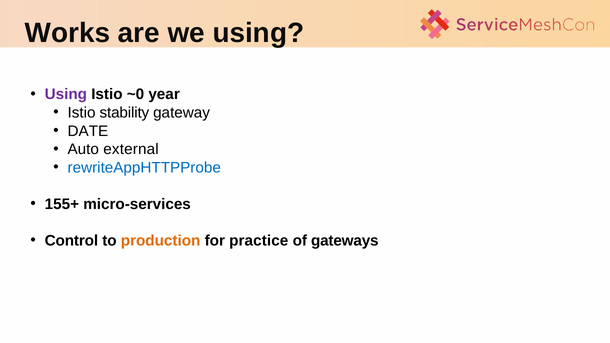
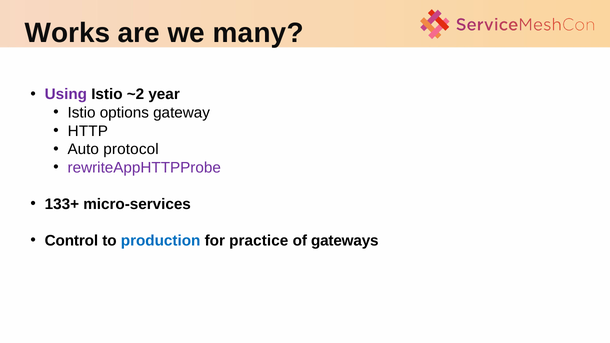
we using: using -> many
~0: ~0 -> ~2
stability: stability -> options
DATE: DATE -> HTTP
external: external -> protocol
rewriteAppHTTPProbe colour: blue -> purple
155+: 155+ -> 133+
production colour: orange -> blue
